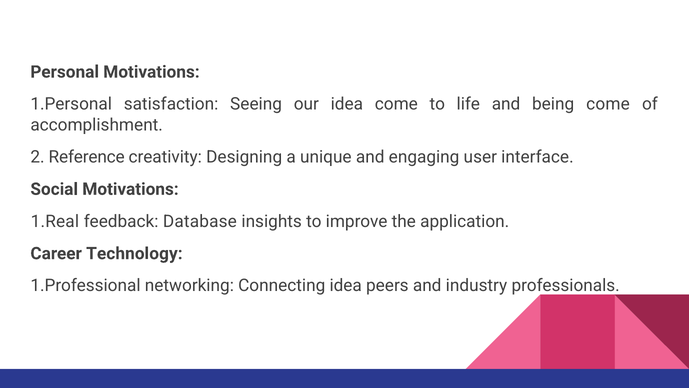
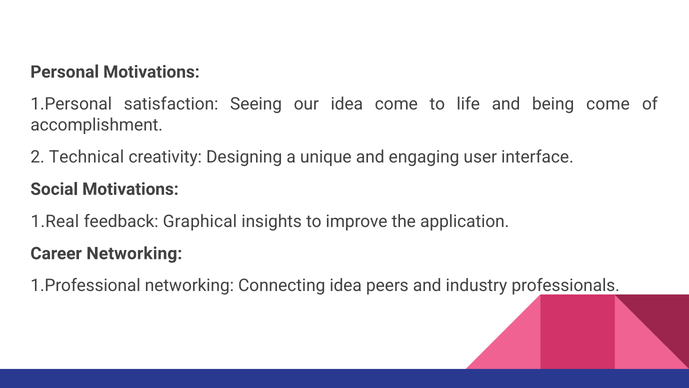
Reference: Reference -> Technical
Database: Database -> Graphical
Career Technology: Technology -> Networking
